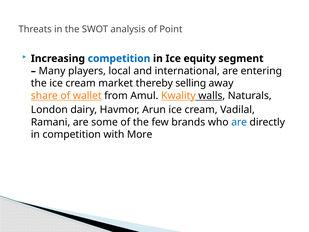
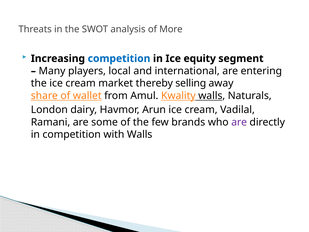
Point: Point -> More
are at (239, 122) colour: blue -> purple
with More: More -> Walls
